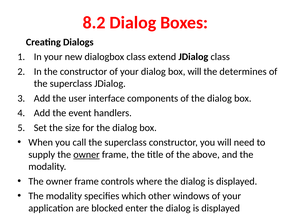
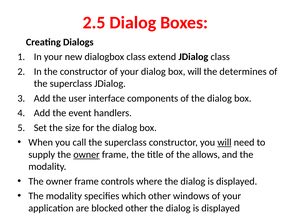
8.2: 8.2 -> 2.5
will at (224, 143) underline: none -> present
above: above -> allows
blocked enter: enter -> other
